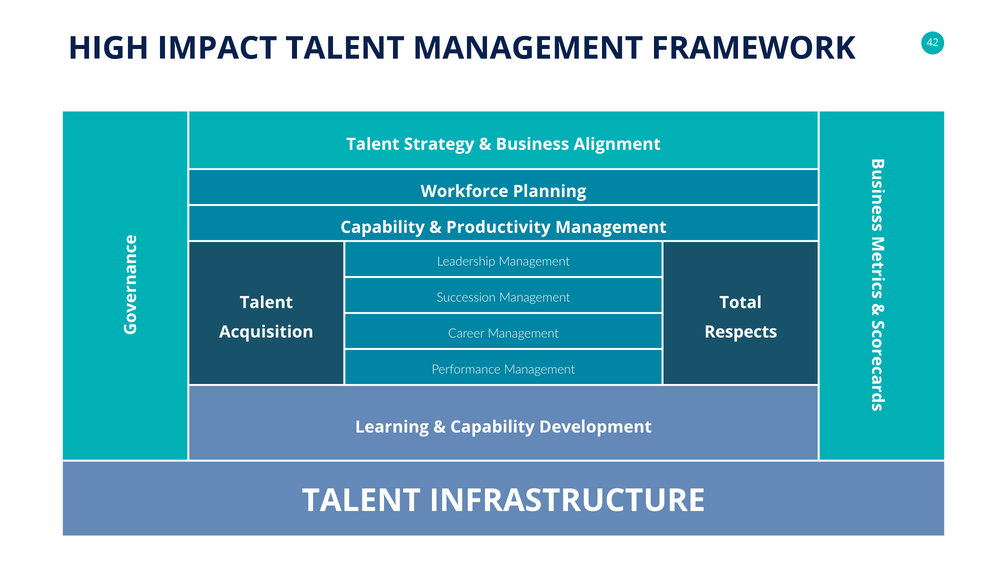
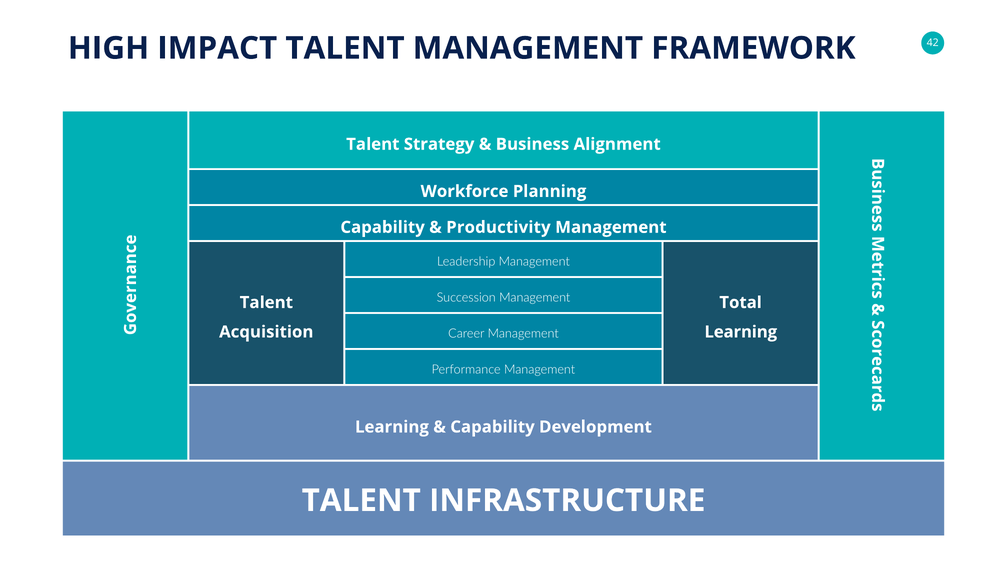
Respects at (741, 332): Respects -> Learning
